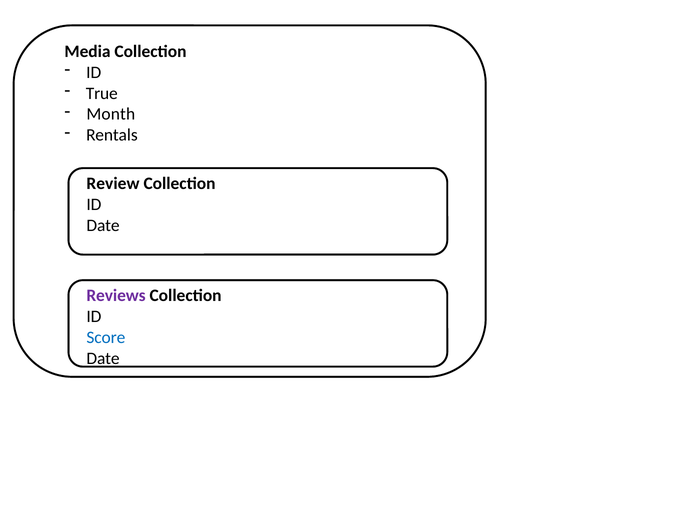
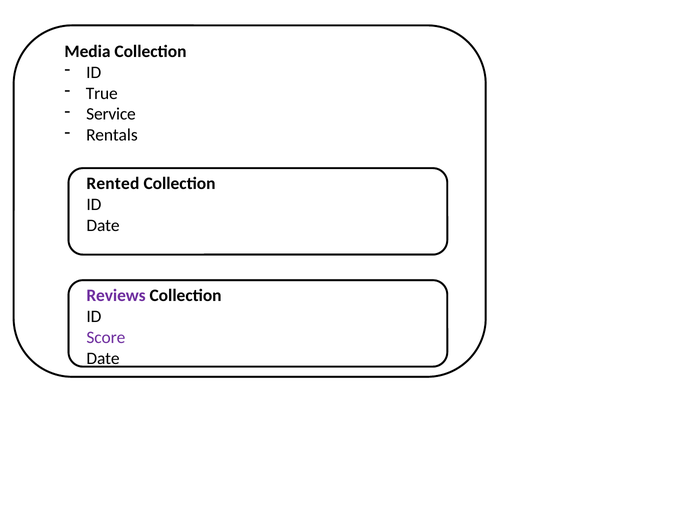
Month: Month -> Service
Review: Review -> Rented
Score colour: blue -> purple
